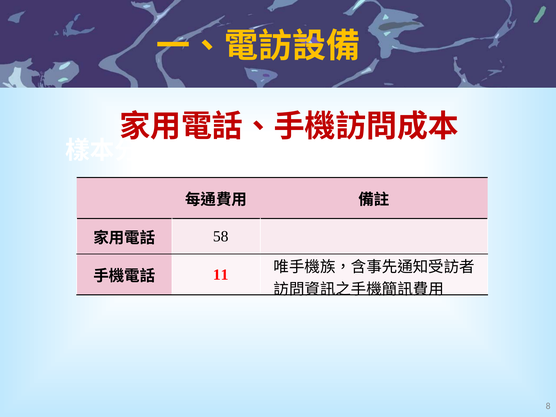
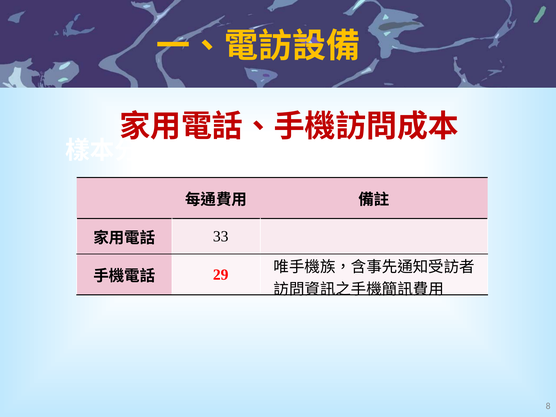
58: 58 -> 33
11: 11 -> 29
